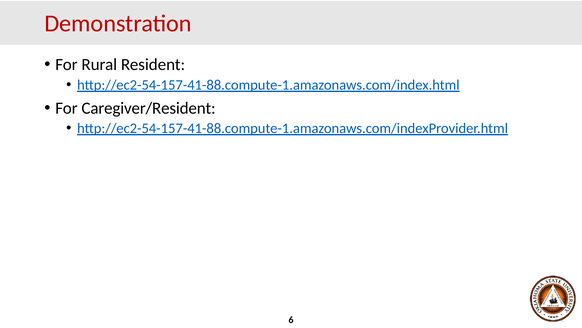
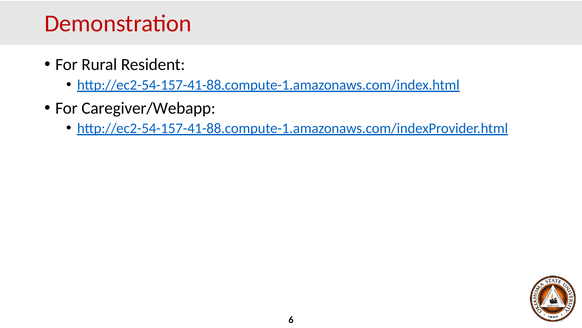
Caregiver/Resident: Caregiver/Resident -> Caregiver/Webapp
